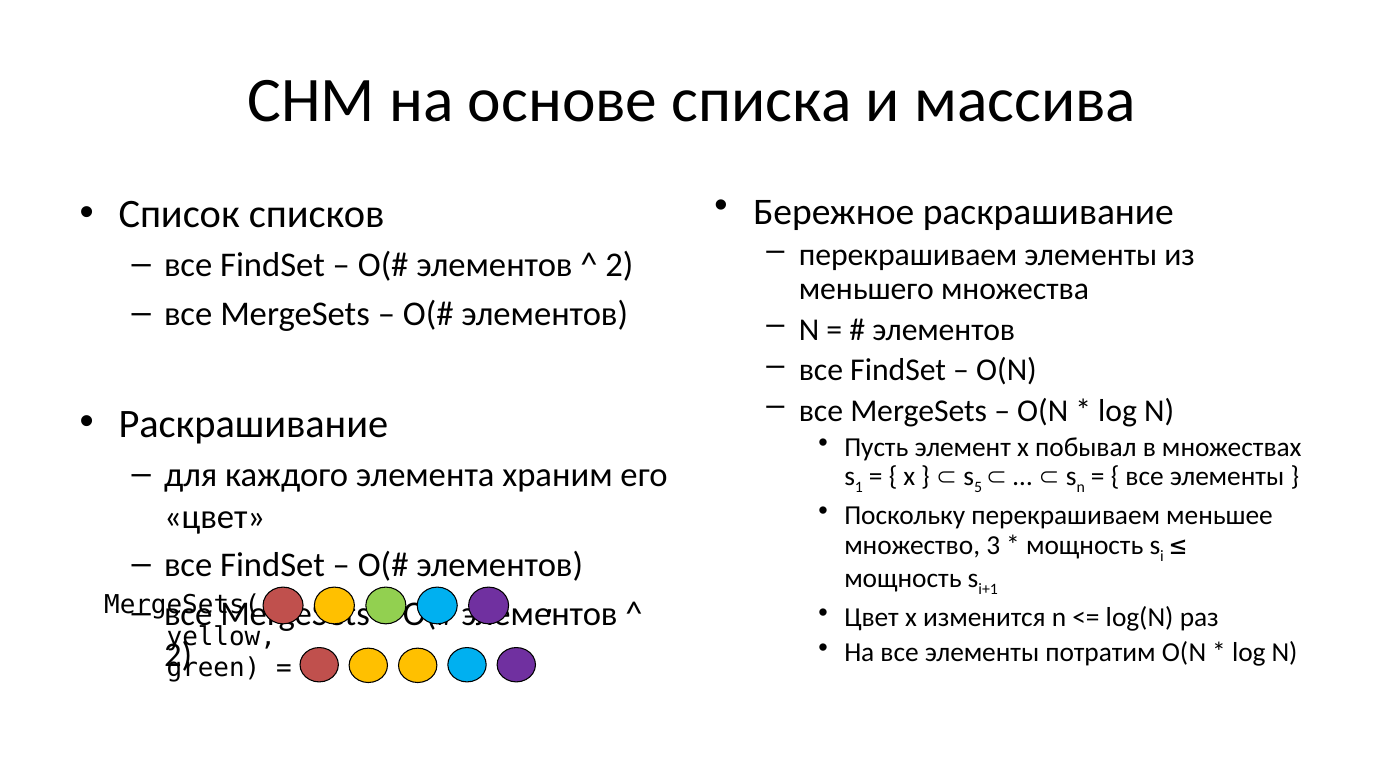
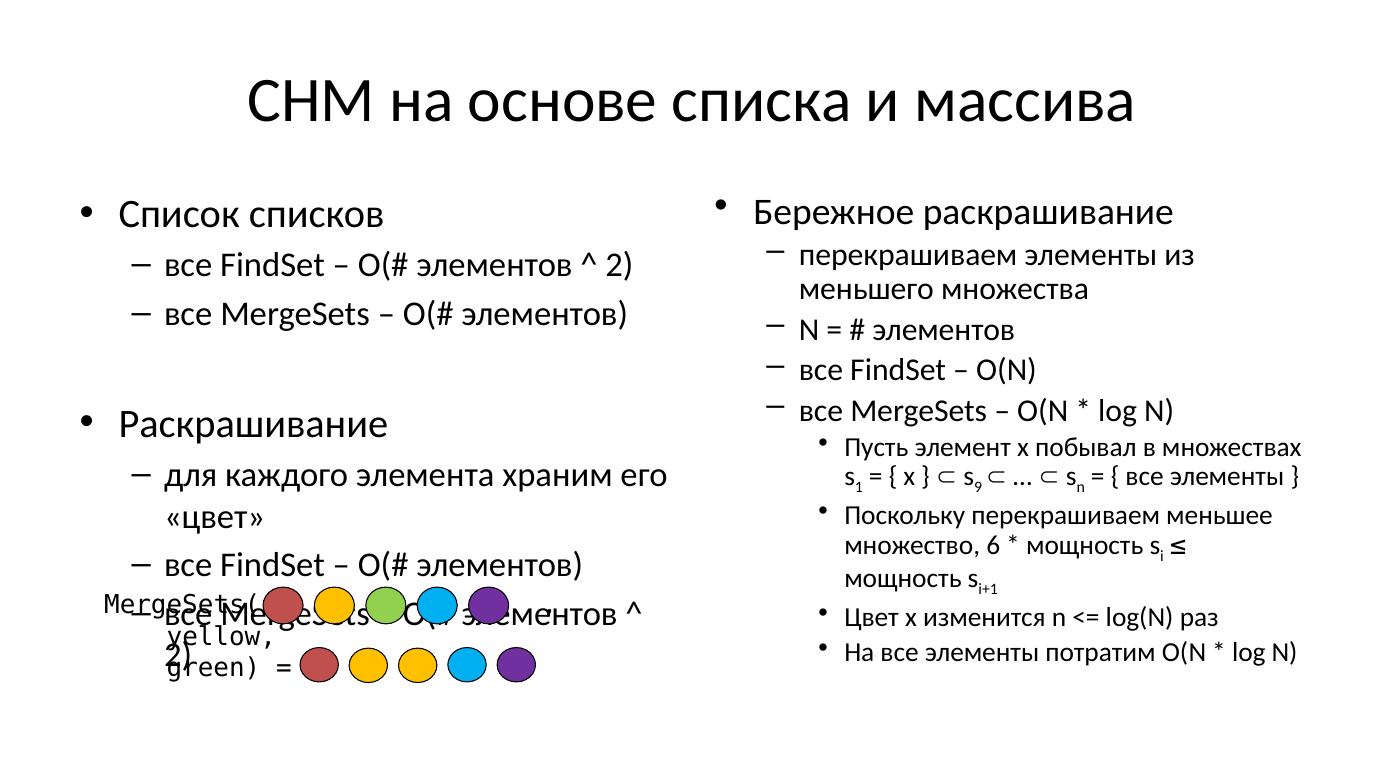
5: 5 -> 9
3: 3 -> 6
